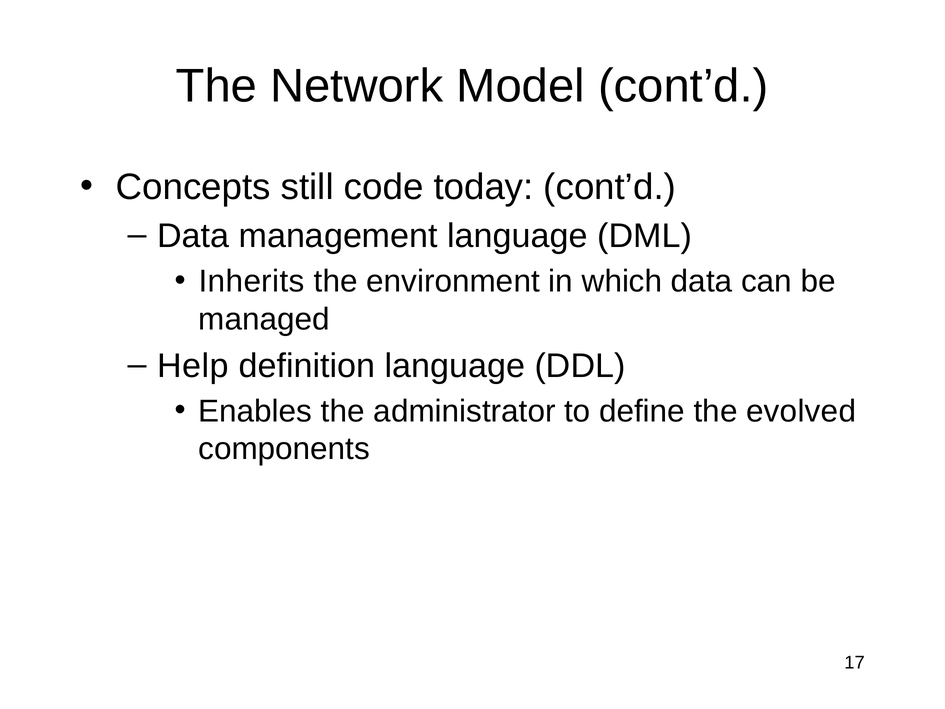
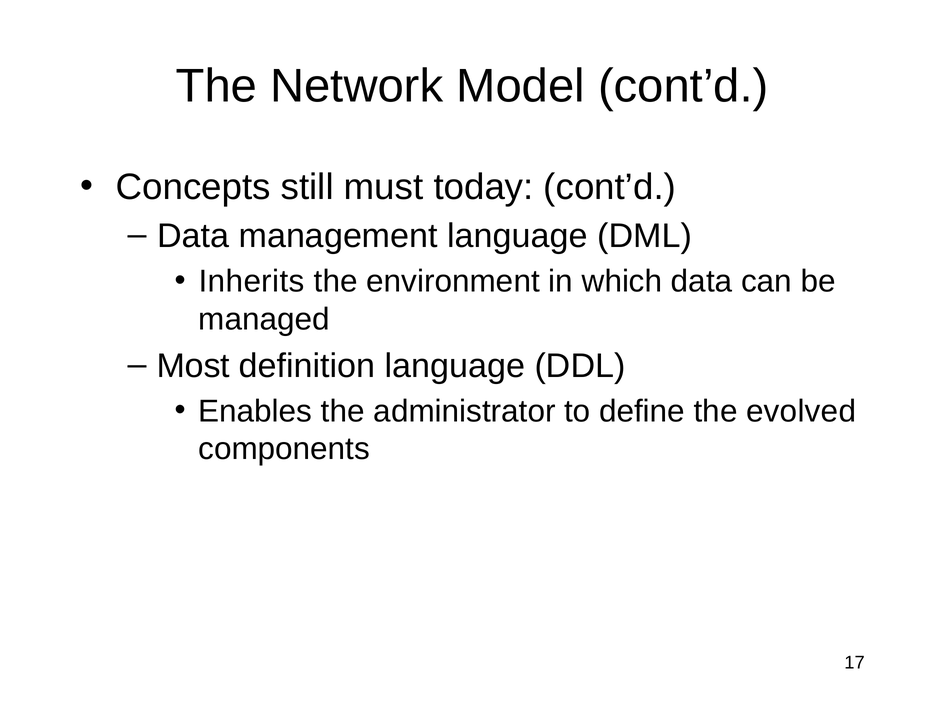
code: code -> must
Help: Help -> Most
